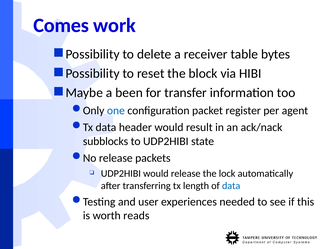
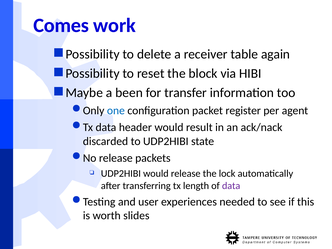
bytes: bytes -> again
subblocks: subblocks -> discarded
data at (231, 186) colour: blue -> purple
reads: reads -> slides
